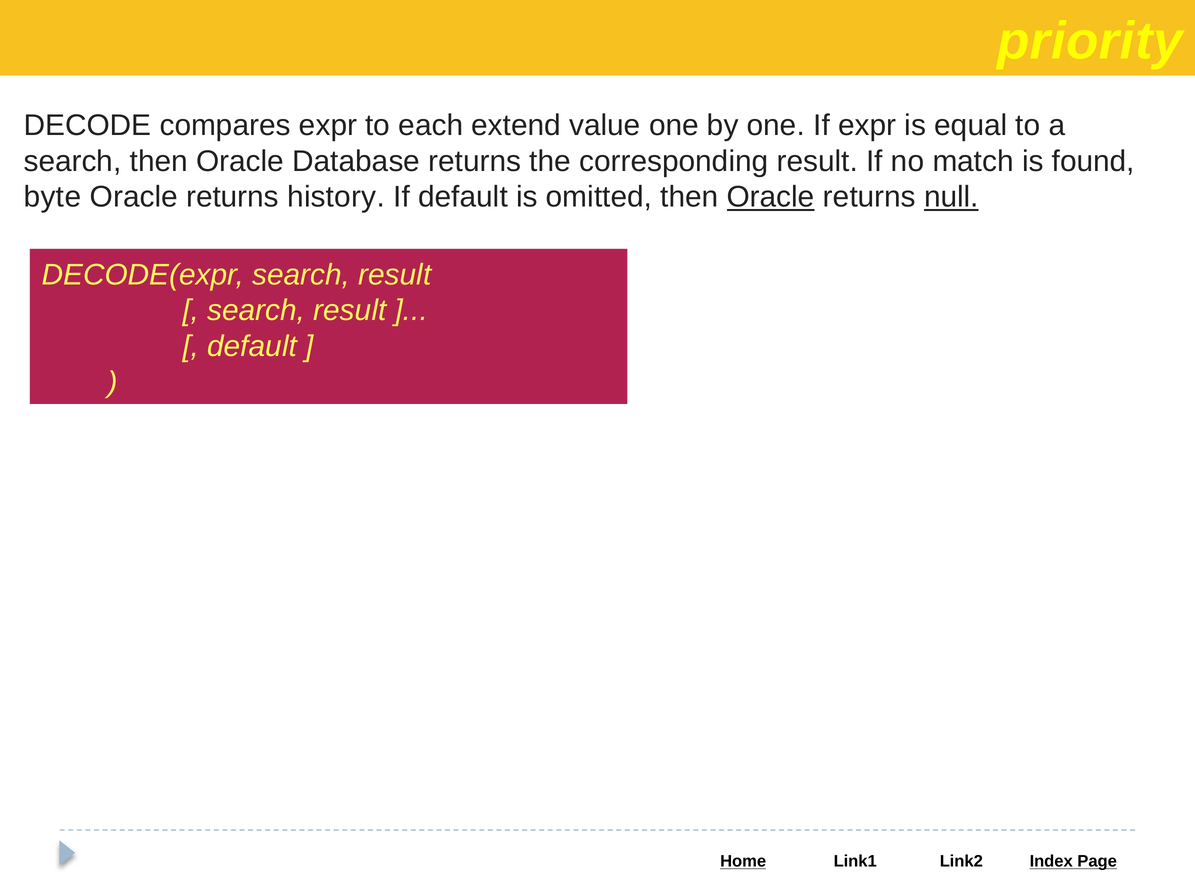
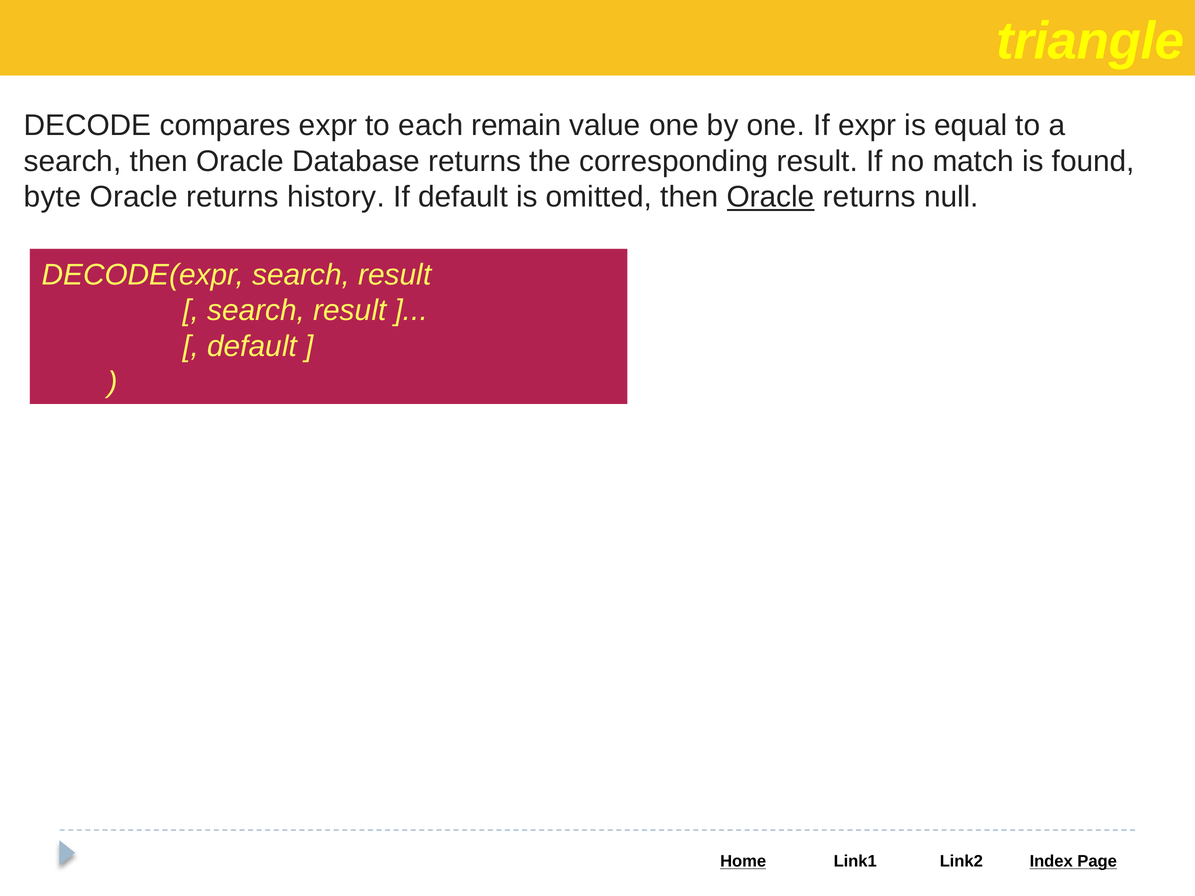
priority: priority -> triangle
extend: extend -> remain
null underline: present -> none
